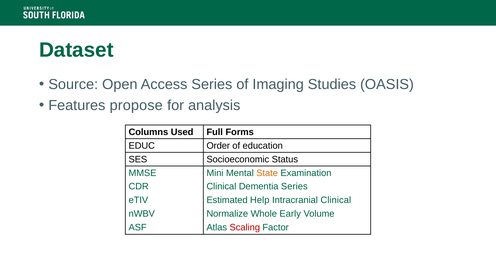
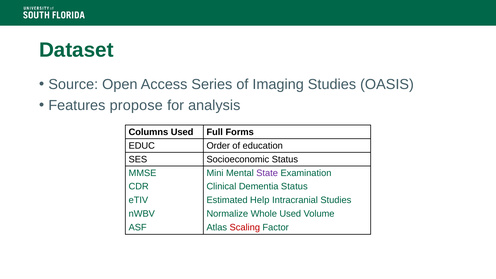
State colour: orange -> purple
Dementia Series: Series -> Status
Intracranial Clinical: Clinical -> Studies
Whole Early: Early -> Used
